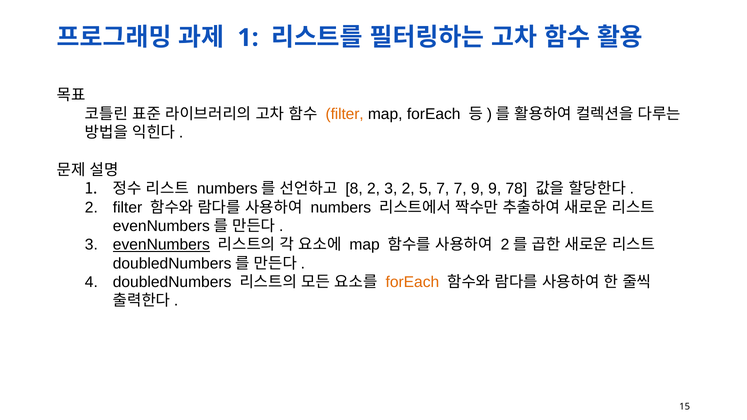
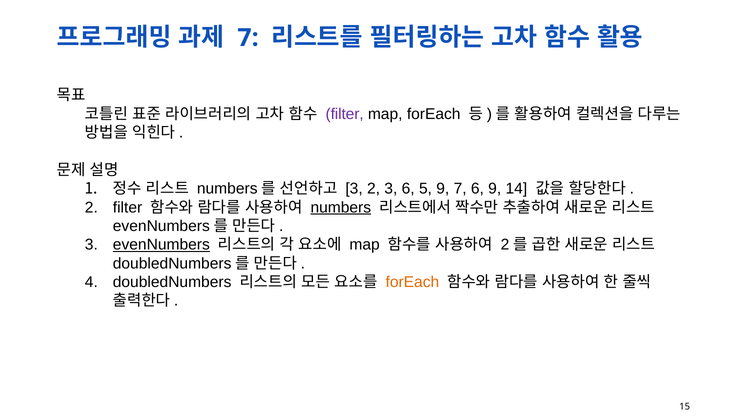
1 at (248, 38): 1 -> 7
filter at (345, 114) colour: orange -> purple
8 at (354, 189): 8 -> 3
3 2: 2 -> 6
5 7: 7 -> 9
7 9: 9 -> 6
78: 78 -> 14
numbers underline: none -> present
